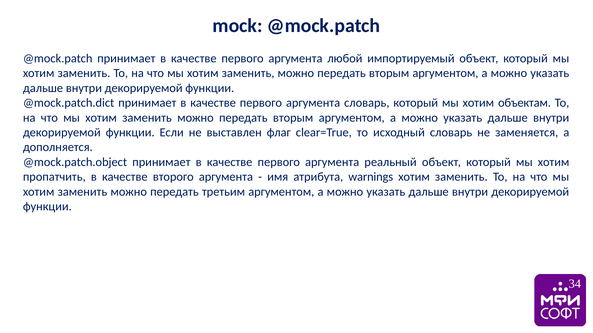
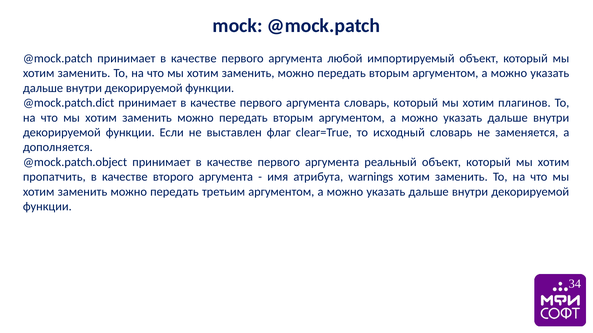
объектам: объектам -> плагинов
